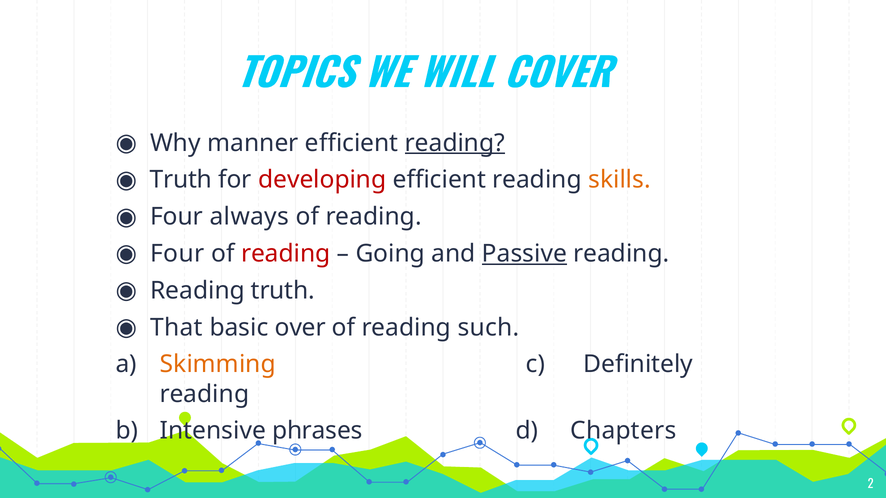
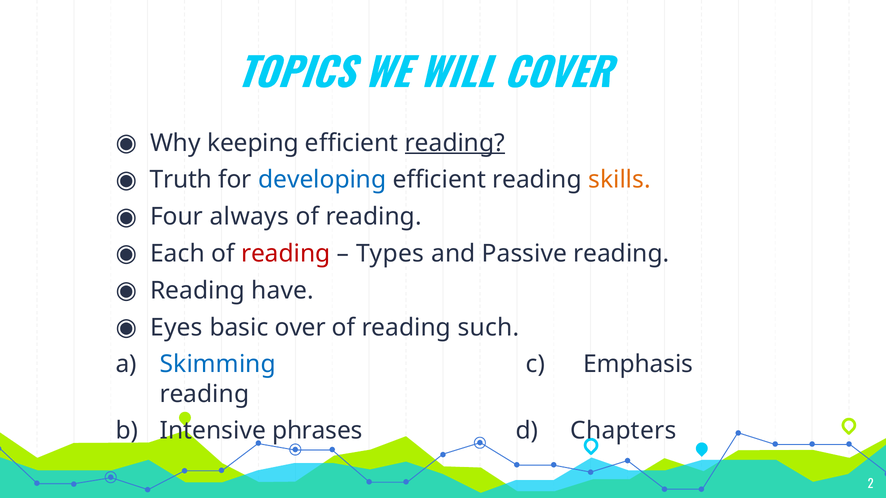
manner: manner -> keeping
developing colour: red -> blue
Four at (177, 254): Four -> Each
Going: Going -> Types
Passive underline: present -> none
Reading truth: truth -> have
That: That -> Eyes
Skimming colour: orange -> blue
Definitely: Definitely -> Emphasis
